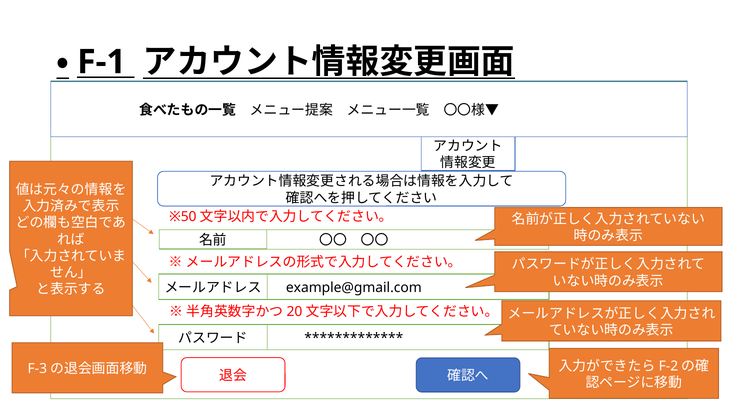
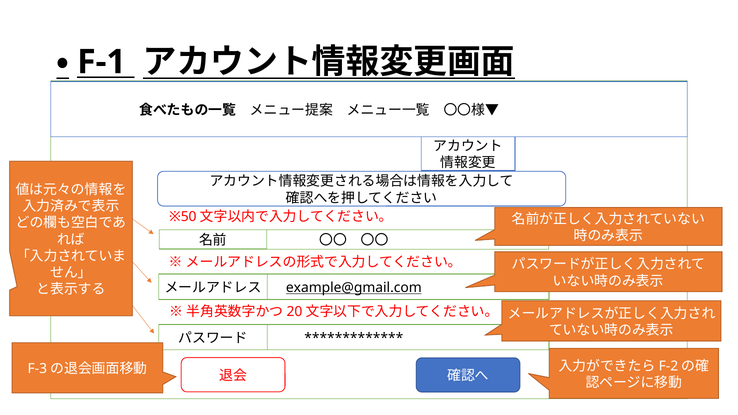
example@gmail.com underline: none -> present
